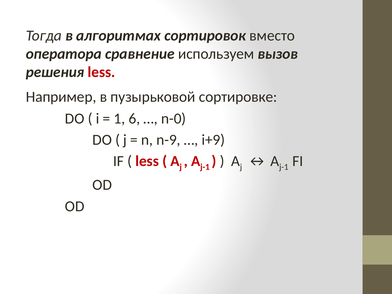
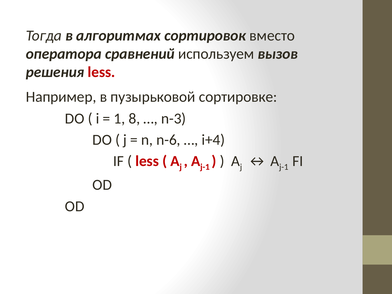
сравнение: сравнение -> сравнений
6: 6 -> 8
n-0: n-0 -> n-3
n-9: n-9 -> n-6
i+9: i+9 -> i+4
